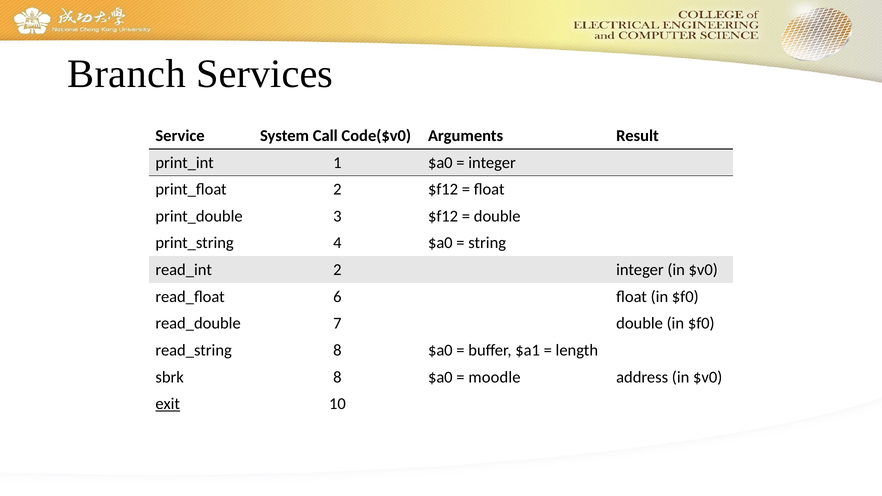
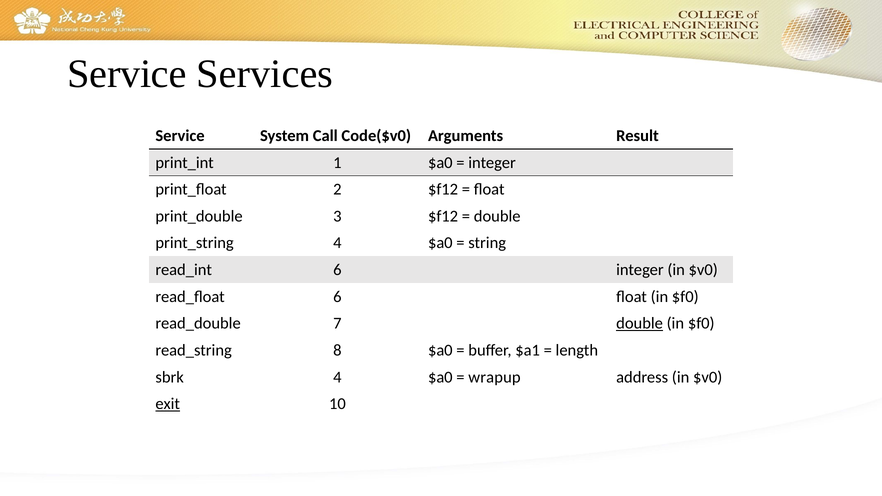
Branch at (127, 74): Branch -> Service
2 at (337, 270): 2 -> 6
double at (640, 324) underline: none -> present
sbrk 8: 8 -> 4
moodle: moodle -> wrapup
